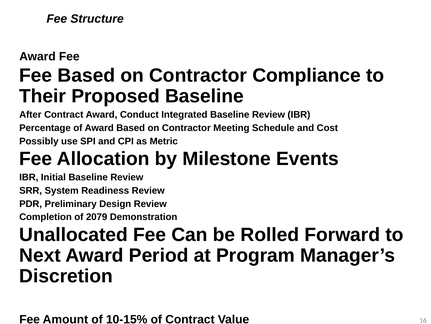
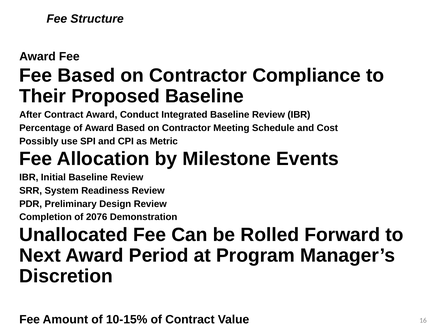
2079: 2079 -> 2076
